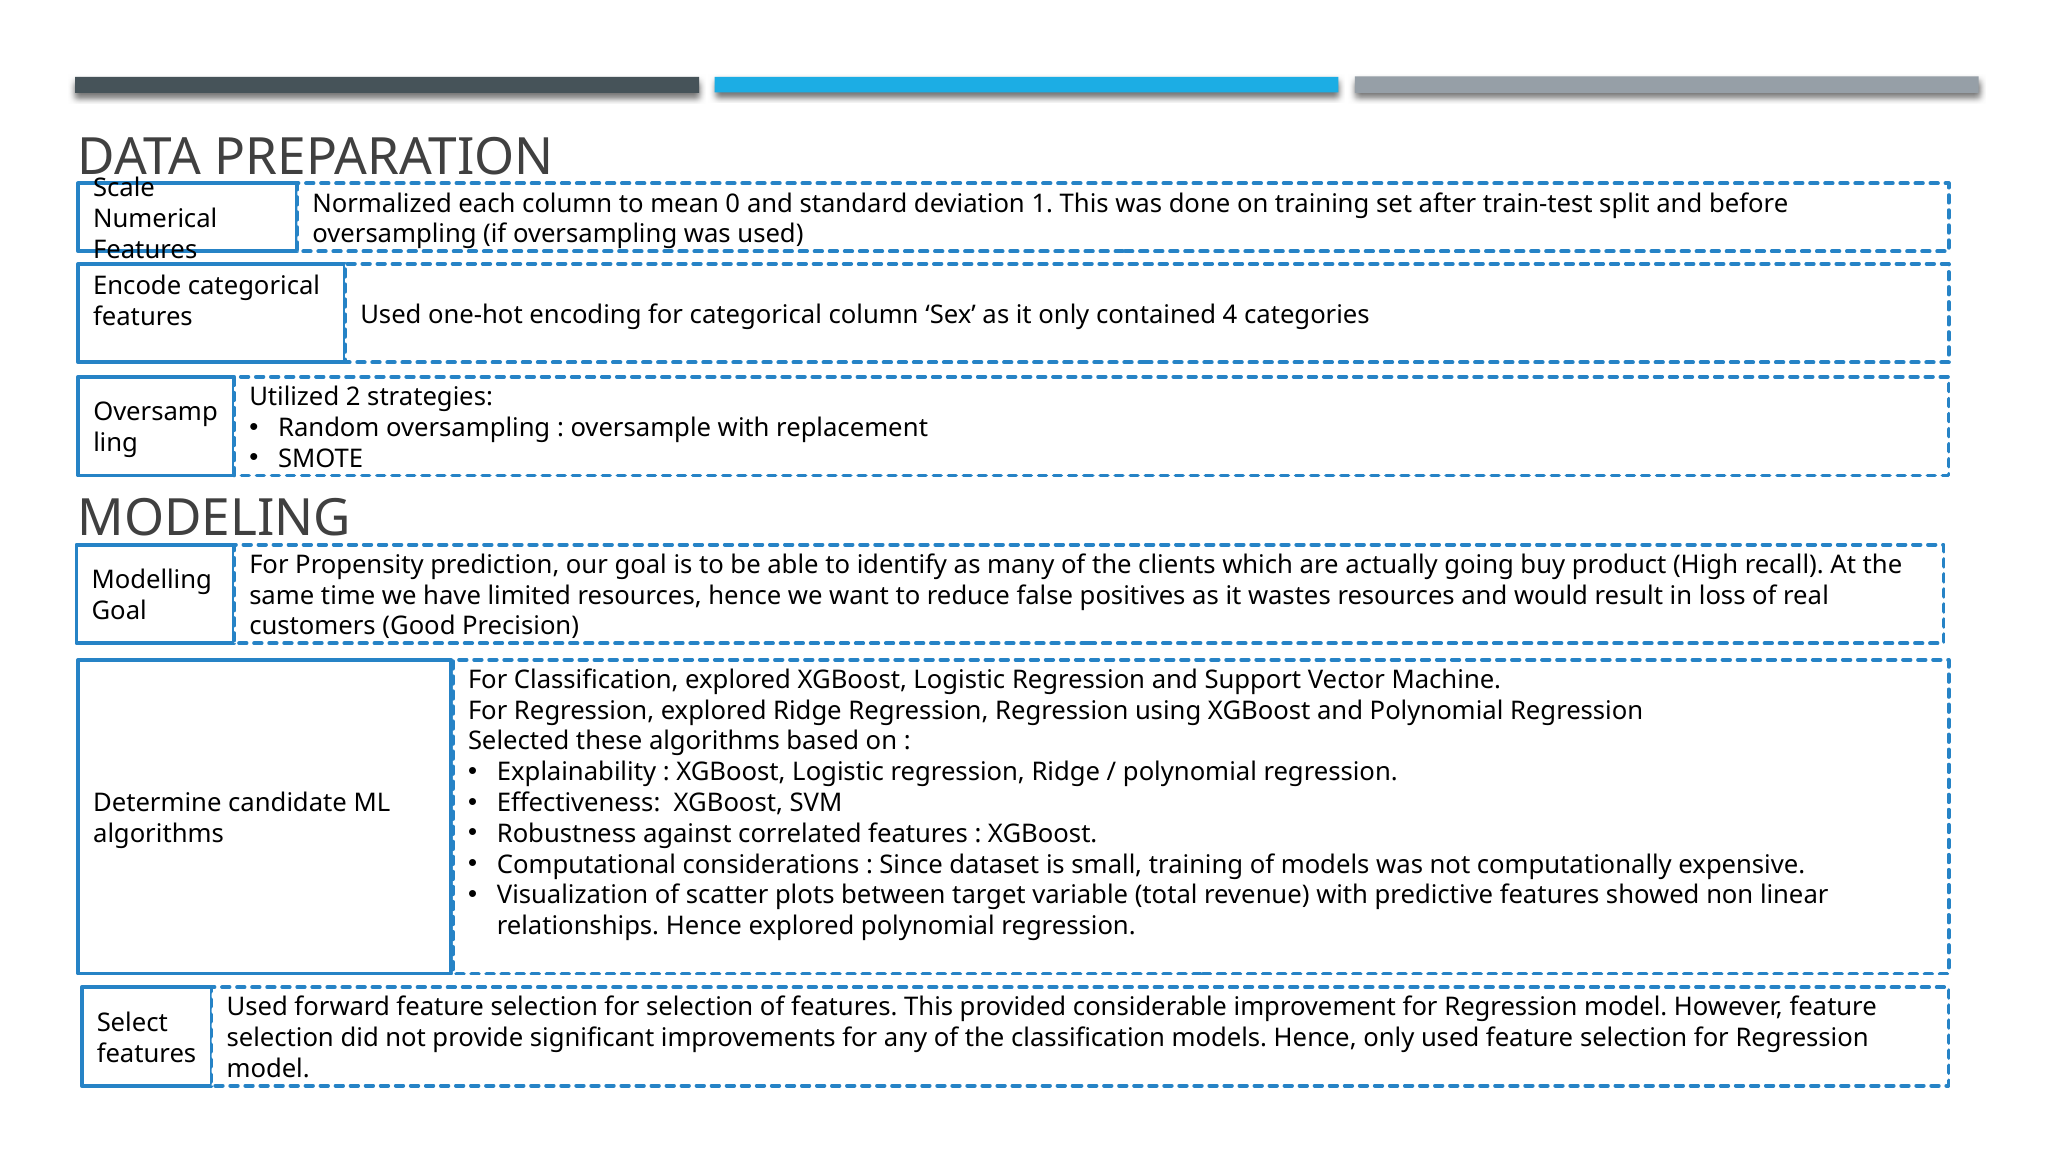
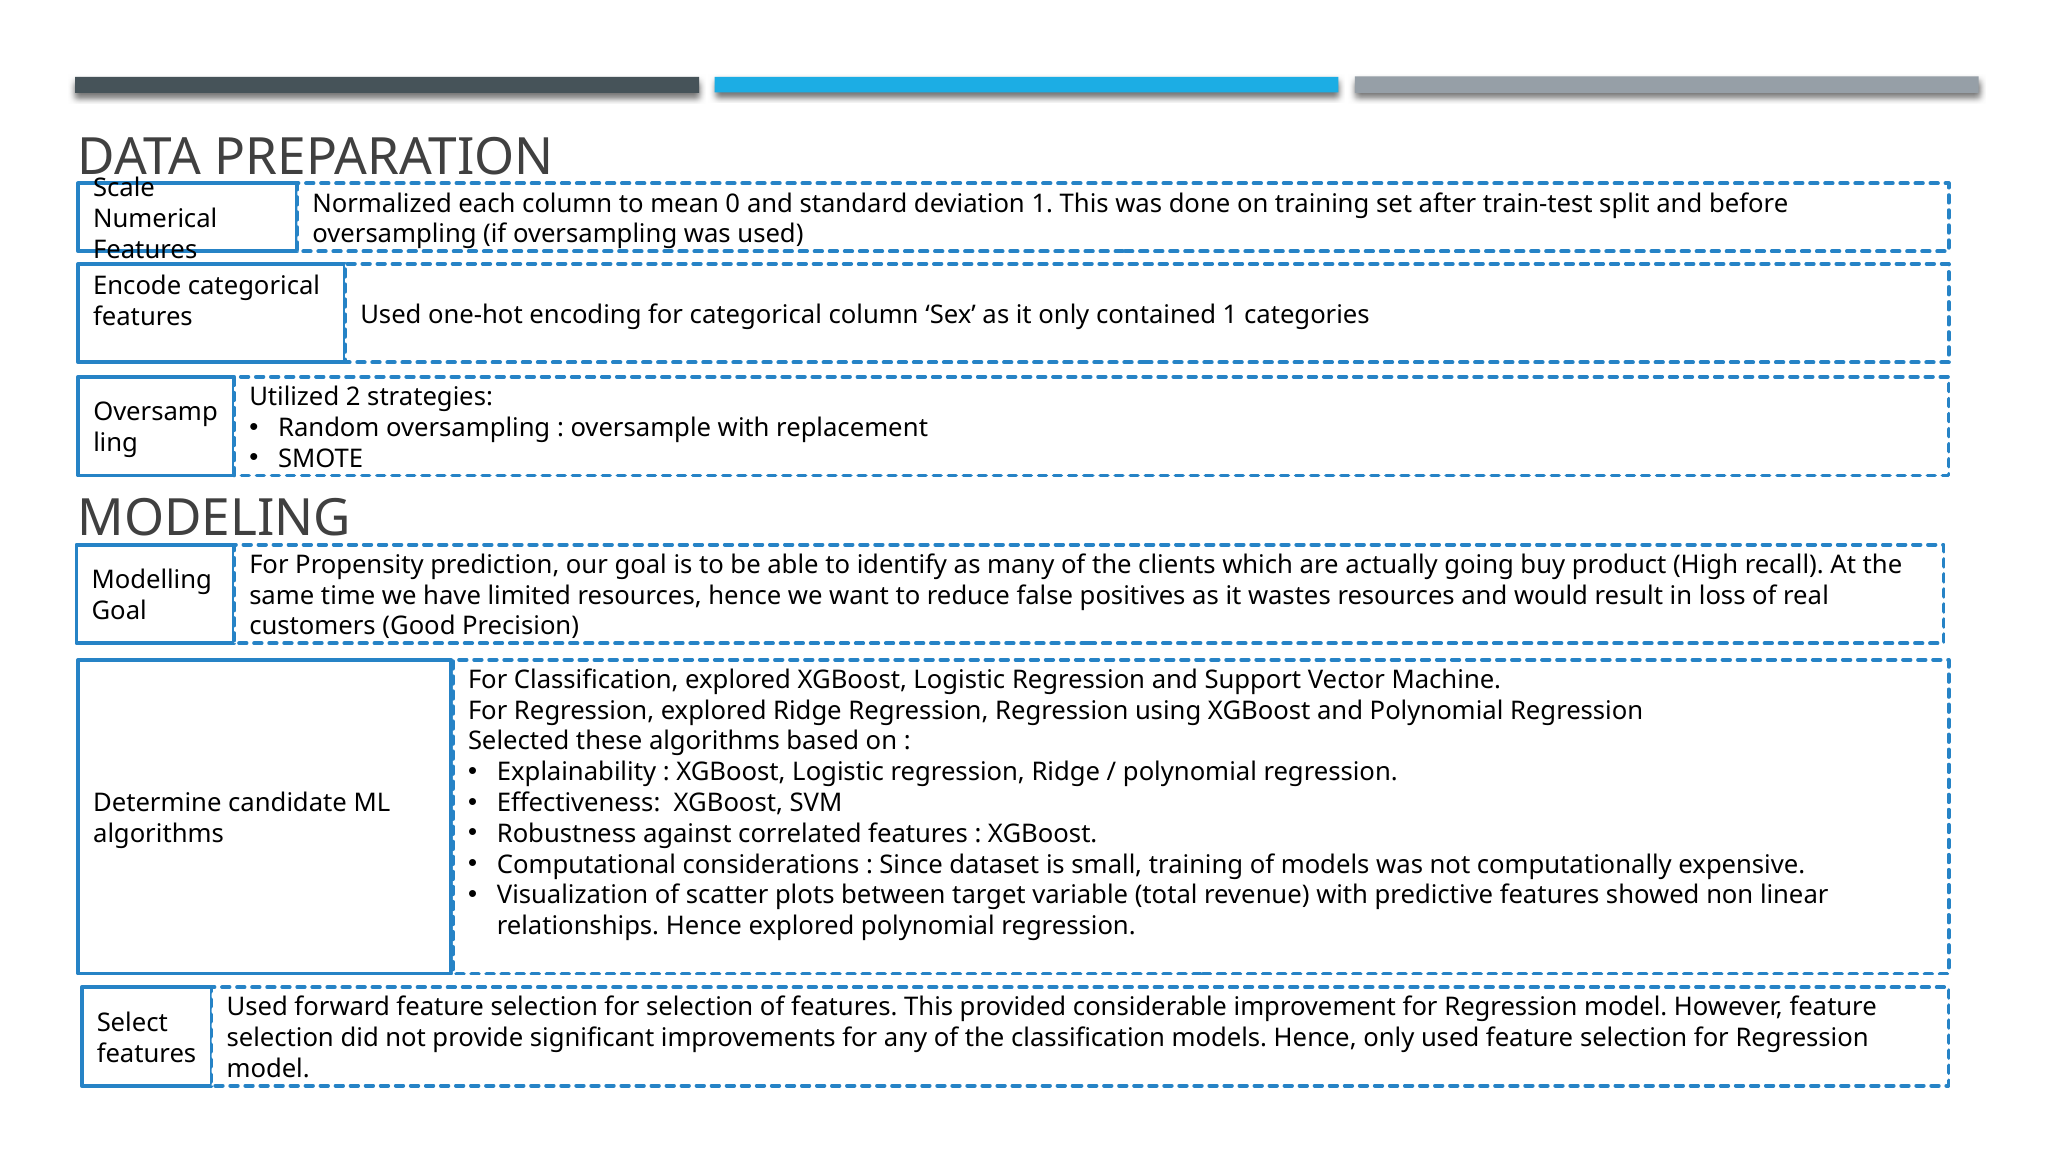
contained 4: 4 -> 1
